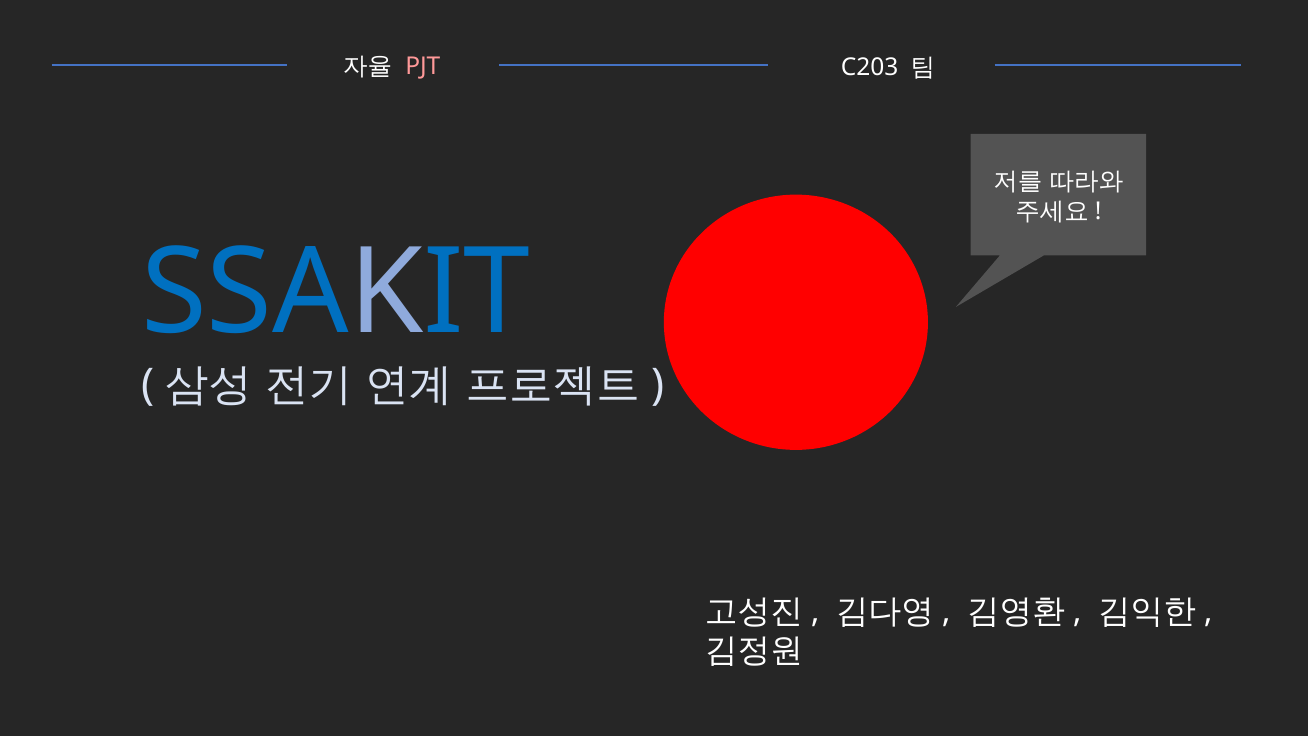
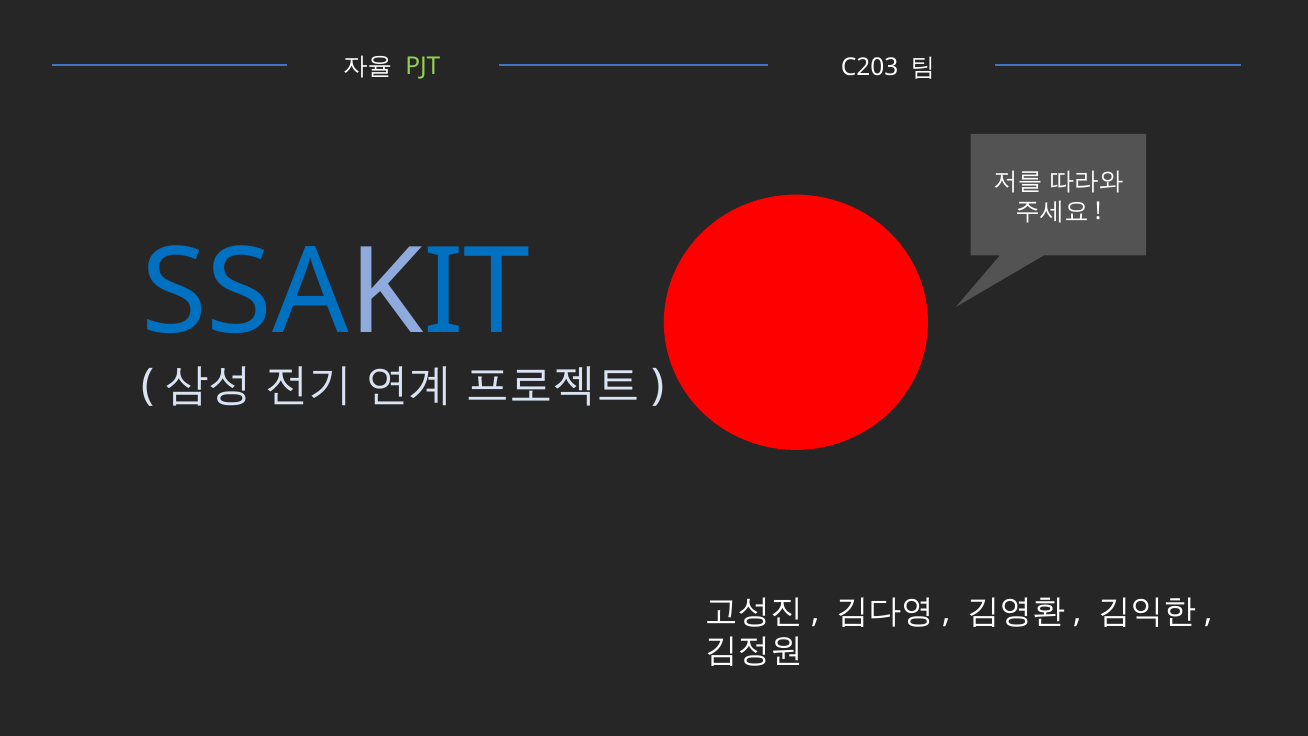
PJT colour: pink -> light green
